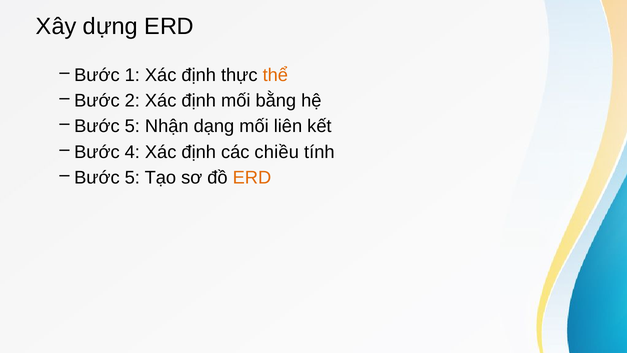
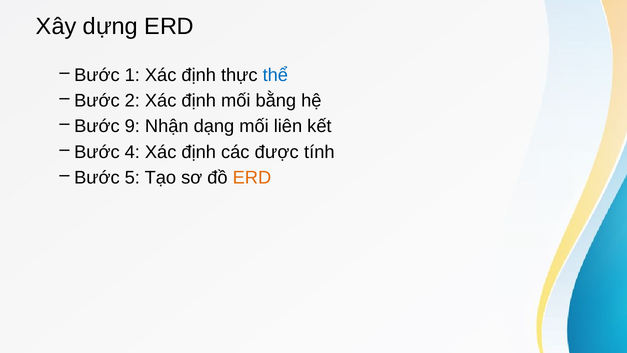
thể colour: orange -> blue
5 at (132, 126): 5 -> 9
chiều: chiều -> được
